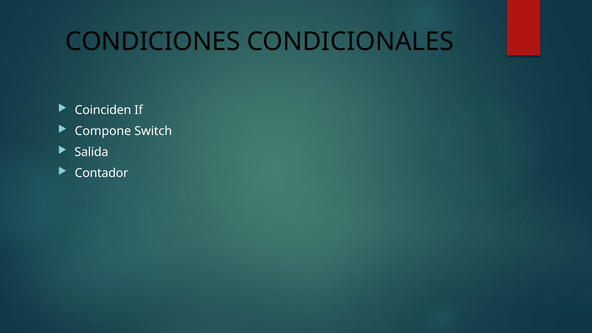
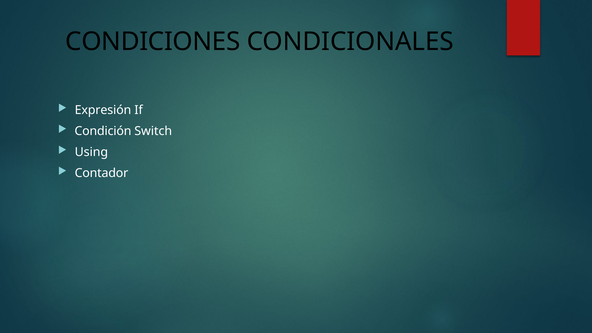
Coinciden: Coinciden -> Expresión
Compone: Compone -> Condición
Salida: Salida -> Using
